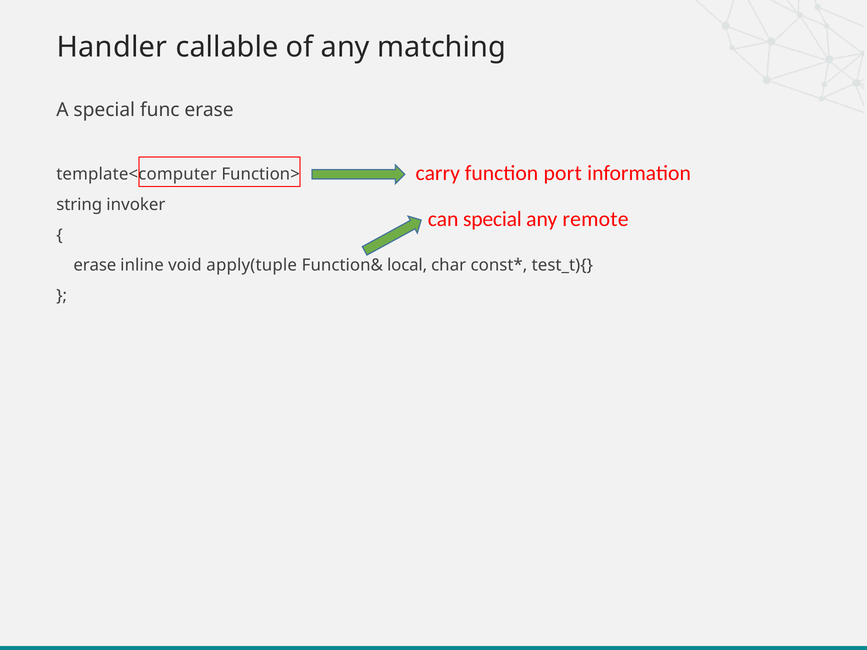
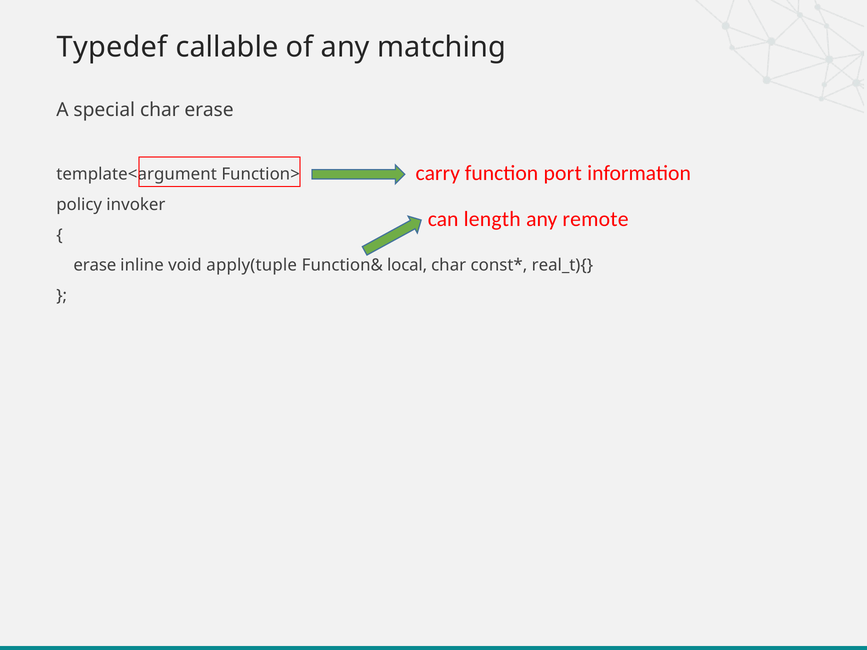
Handler: Handler -> Typedef
special func: func -> char
template<computer: template<computer -> template<argument
string: string -> policy
can special: special -> length
test_t){: test_t){ -> real_t){
